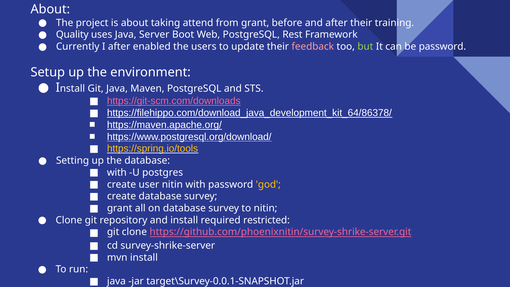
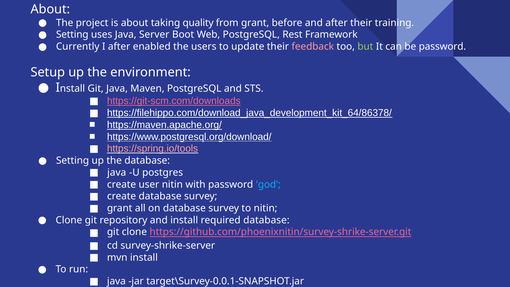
attend: attend -> quality
Quality at (72, 35): Quality -> Setting
https://spring.io/tools colour: yellow -> pink
with at (117, 172): with -> java
god colour: yellow -> light blue
required restricted: restricted -> database
